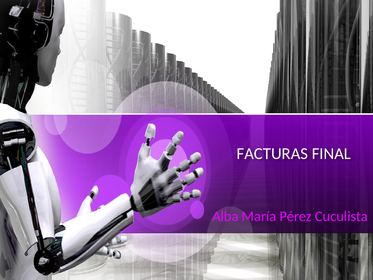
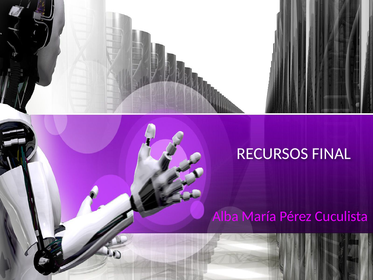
FACTURAS: FACTURAS -> RECURSOS
